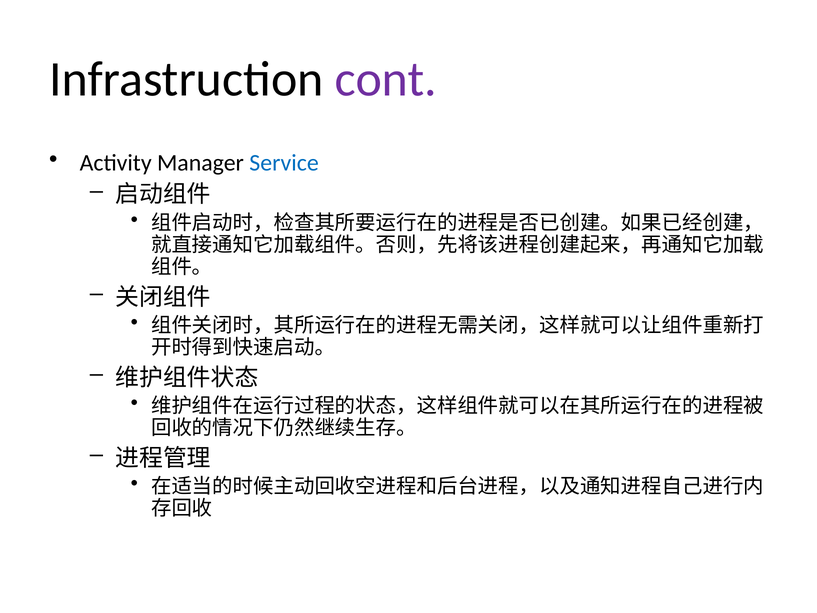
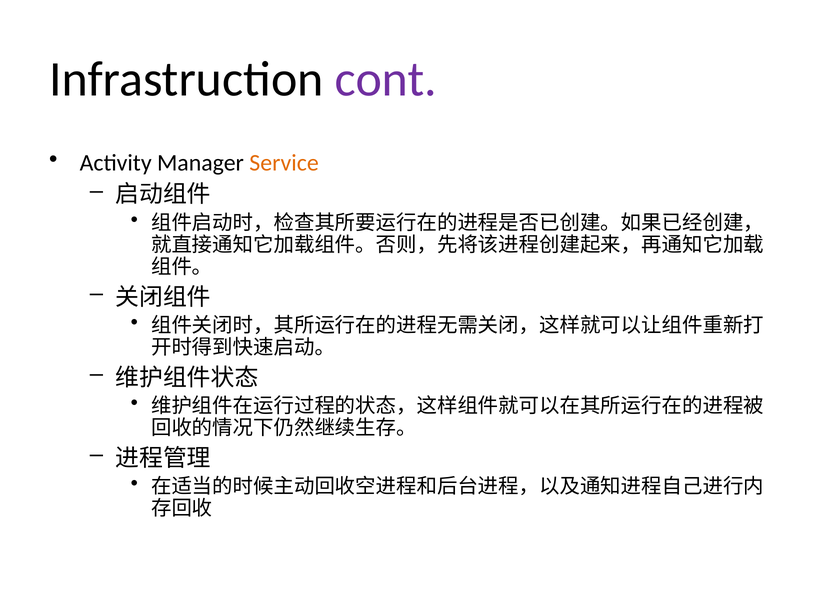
Service colour: blue -> orange
